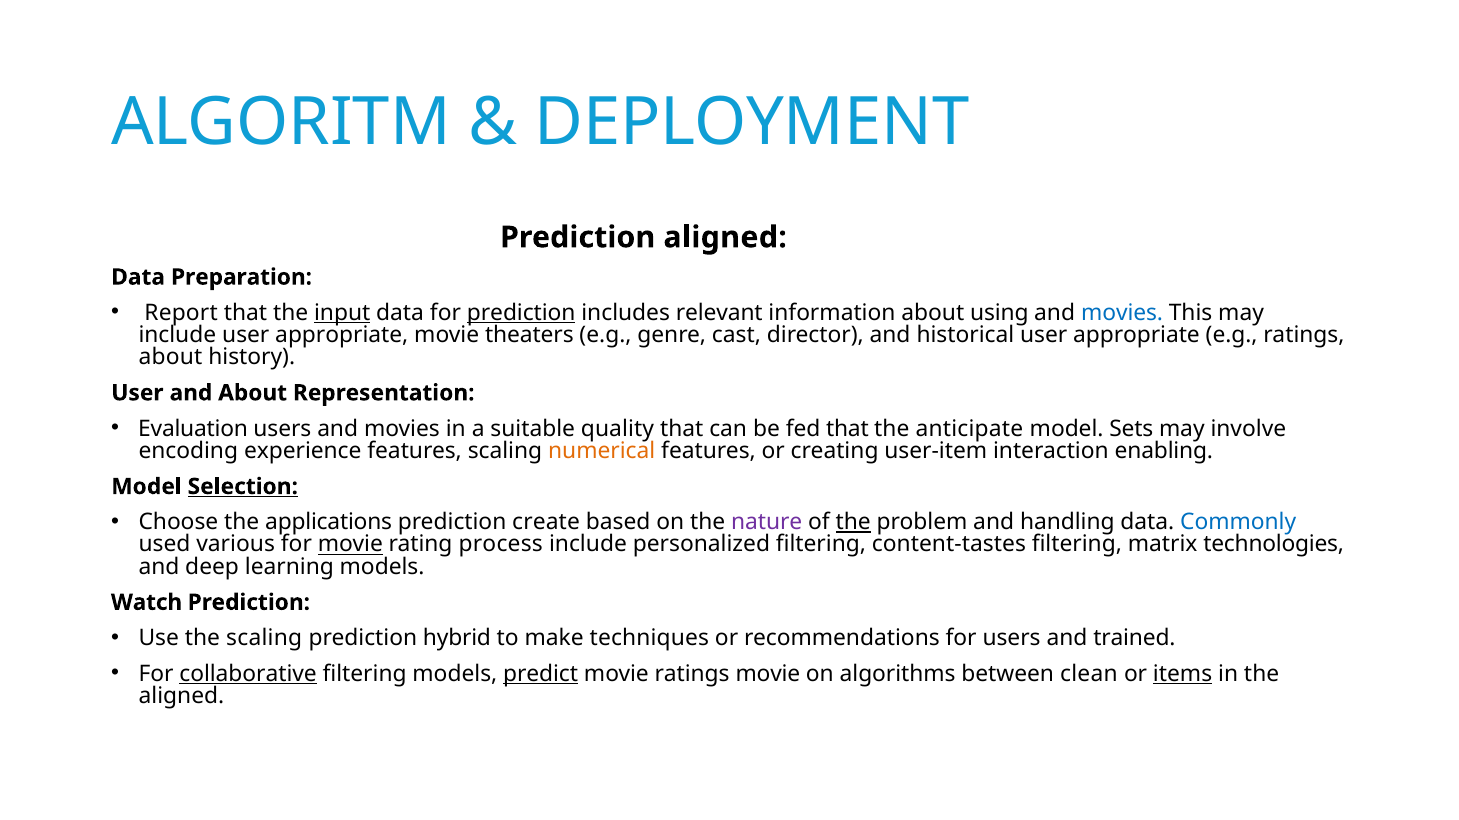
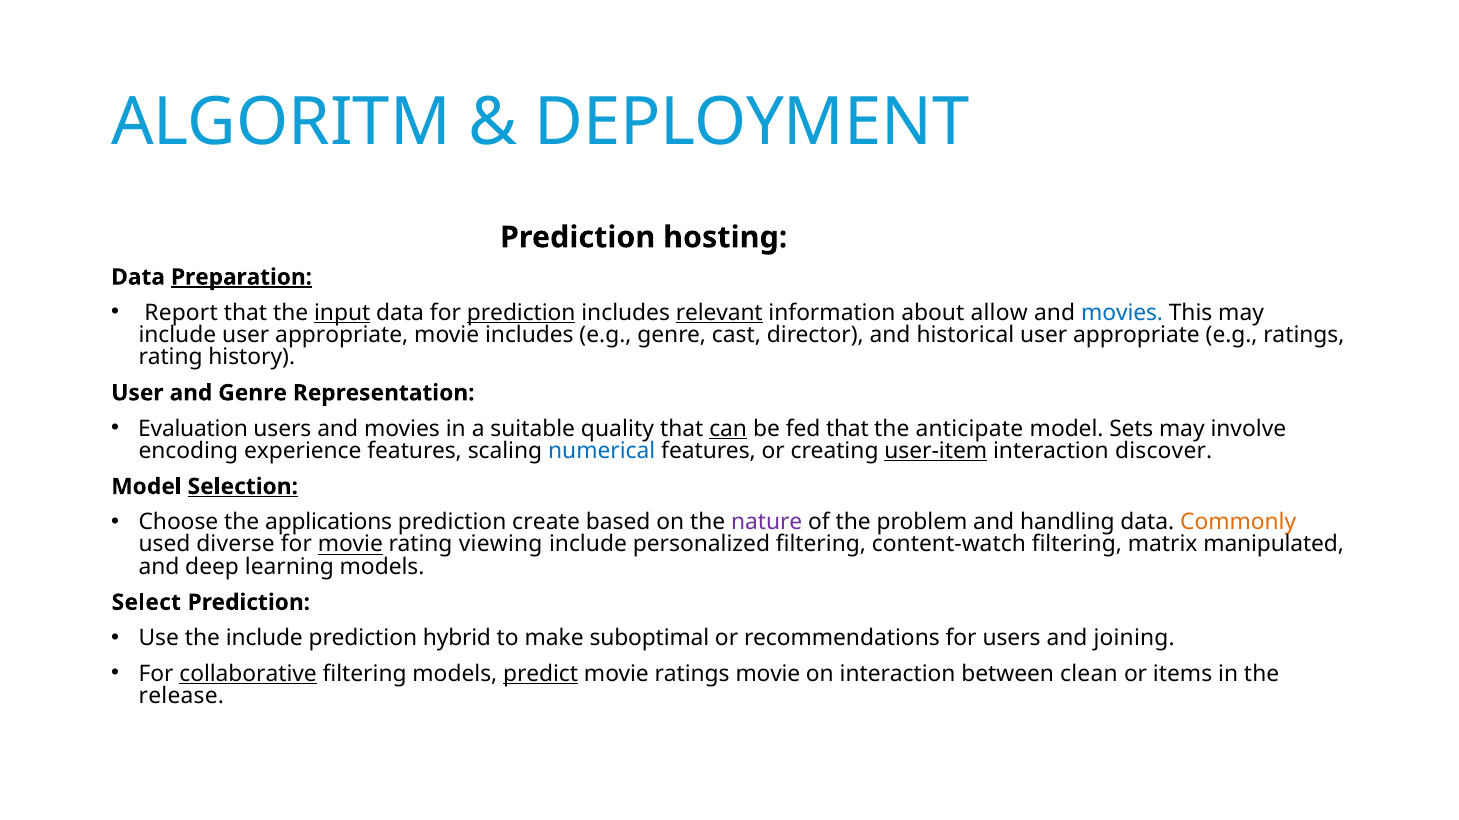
Prediction aligned: aligned -> hosting
Preparation underline: none -> present
relevant underline: none -> present
using: using -> allow
movie theaters: theaters -> includes
about at (170, 357): about -> rating
and About: About -> Genre
can underline: none -> present
numerical colour: orange -> blue
user-item underline: none -> present
enabling: enabling -> discover
the at (853, 523) underline: present -> none
Commonly colour: blue -> orange
various: various -> diverse
process: process -> viewing
content-tastes: content-tastes -> content-watch
technologies: technologies -> manipulated
Watch: Watch -> Select
the scaling: scaling -> include
techniques: techniques -> suboptimal
trained: trained -> joining
on algorithms: algorithms -> interaction
items underline: present -> none
aligned at (181, 697): aligned -> release
